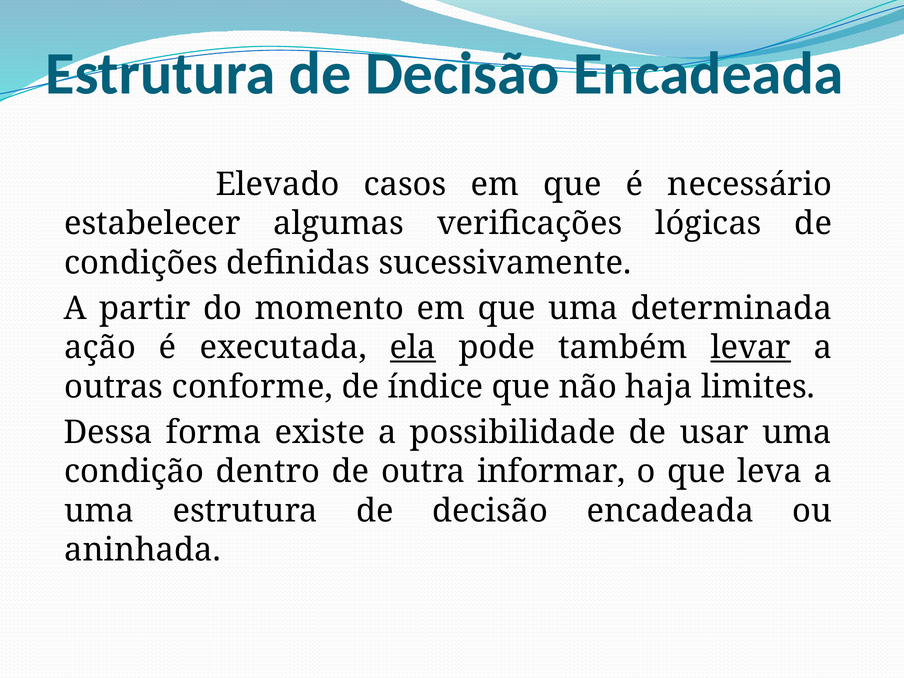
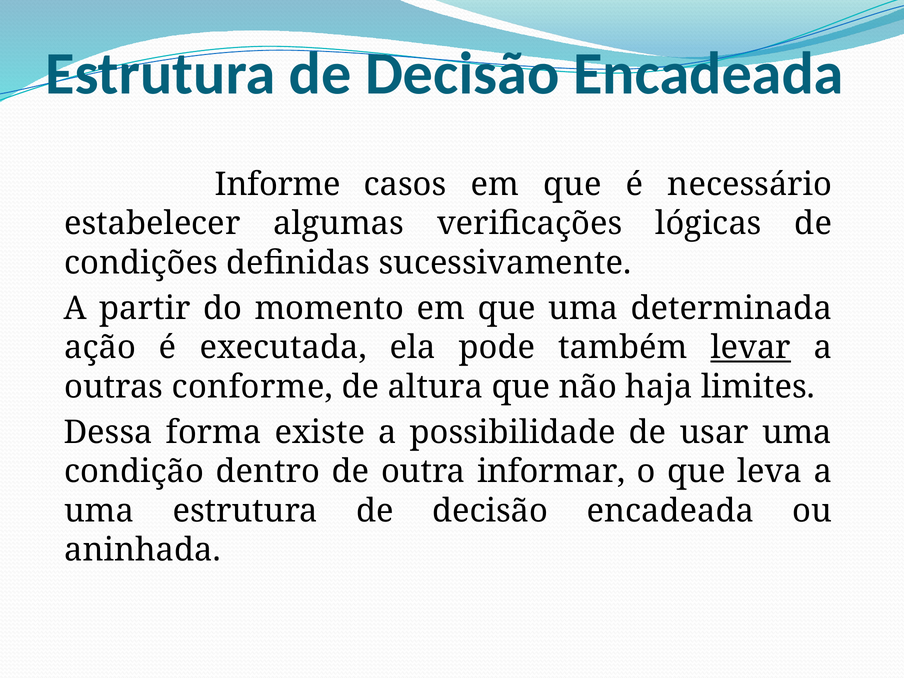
Elevado: Elevado -> Informe
ela underline: present -> none
índice: índice -> altura
